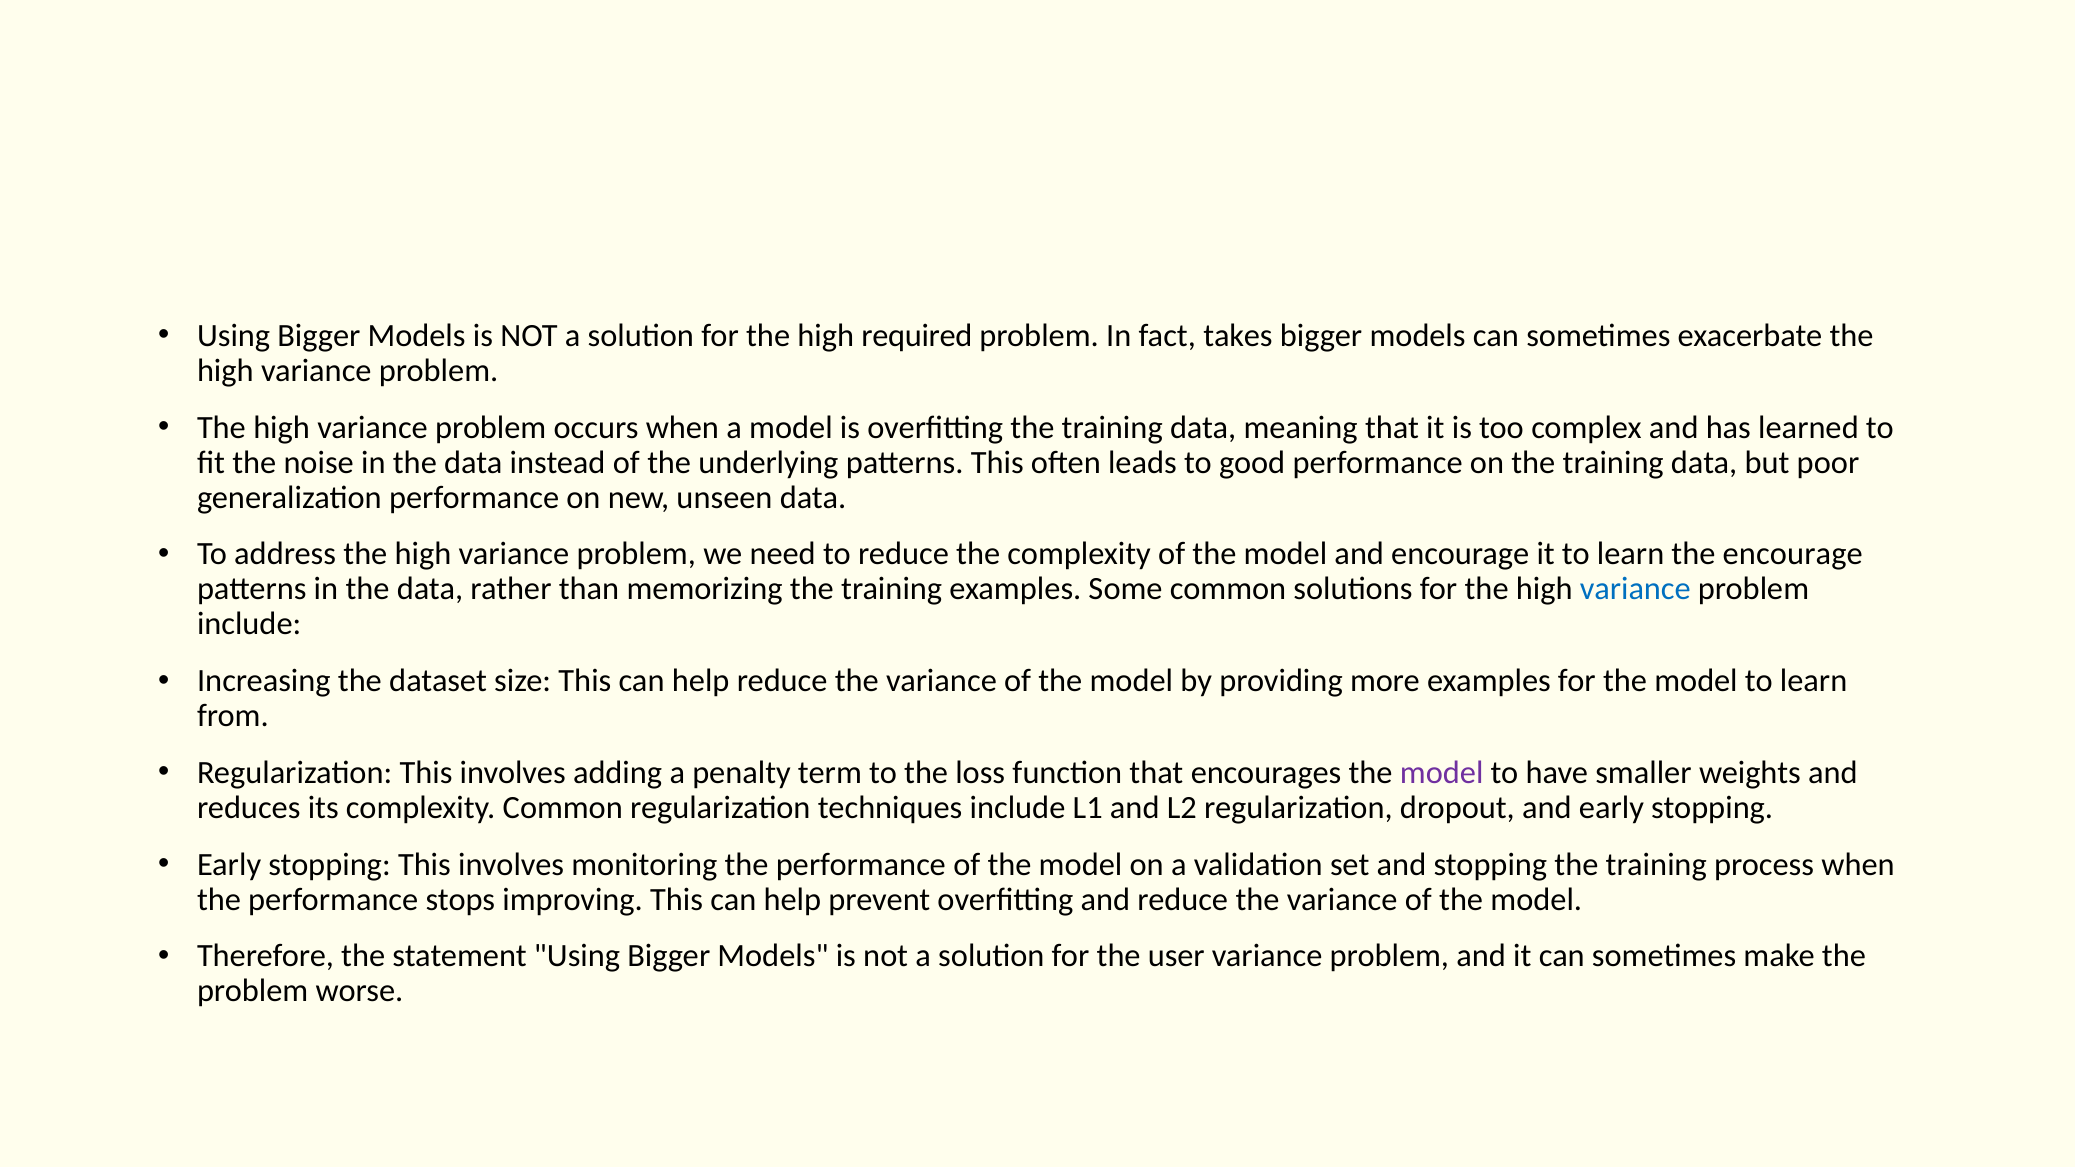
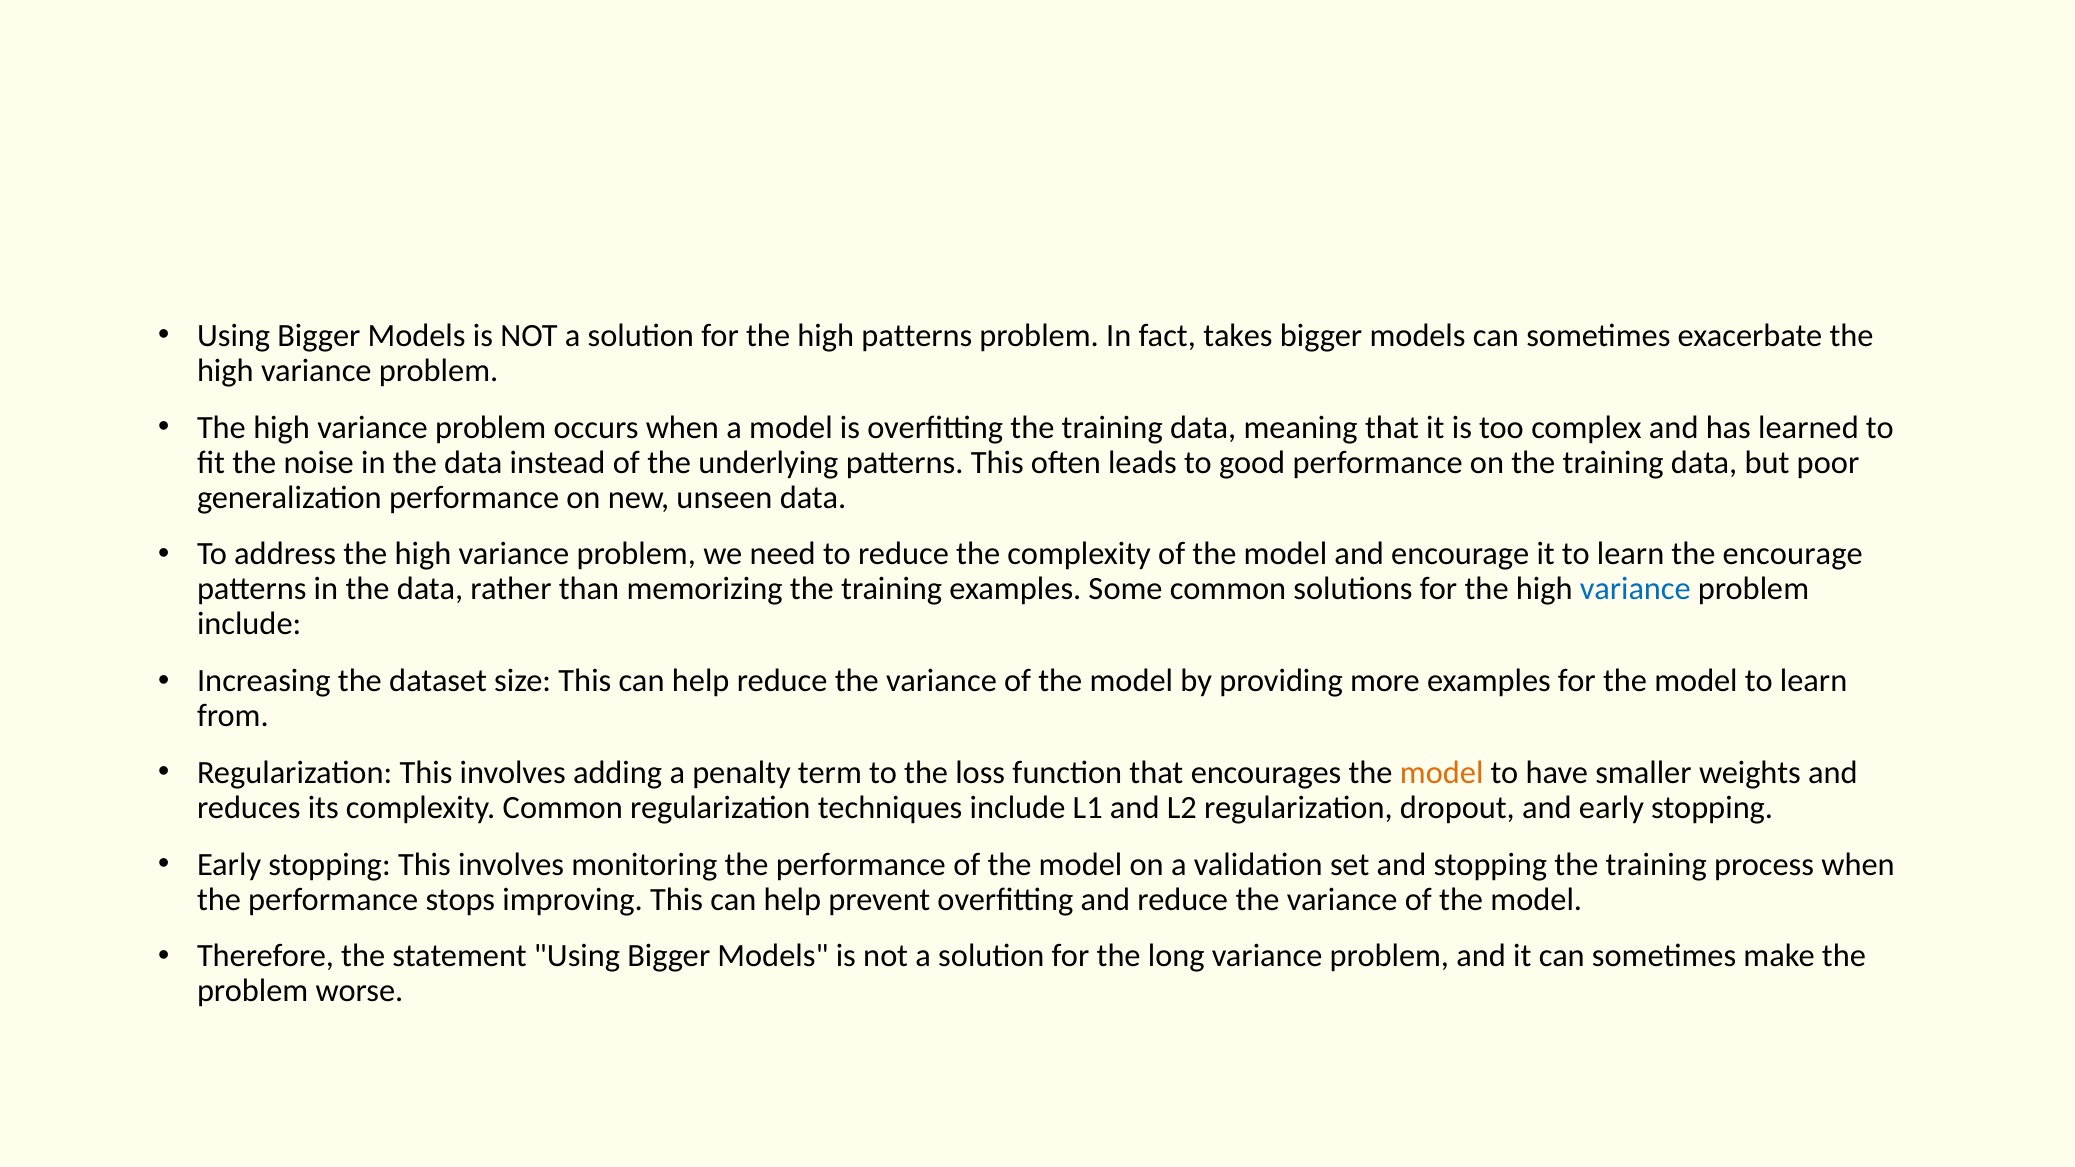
high required: required -> patterns
model at (1442, 773) colour: purple -> orange
user: user -> long
